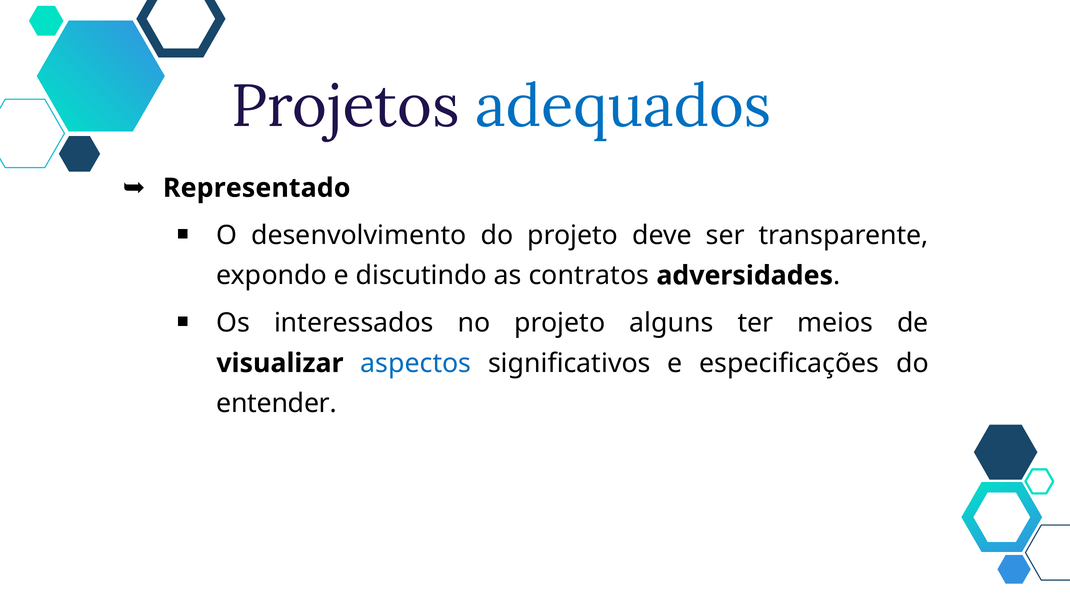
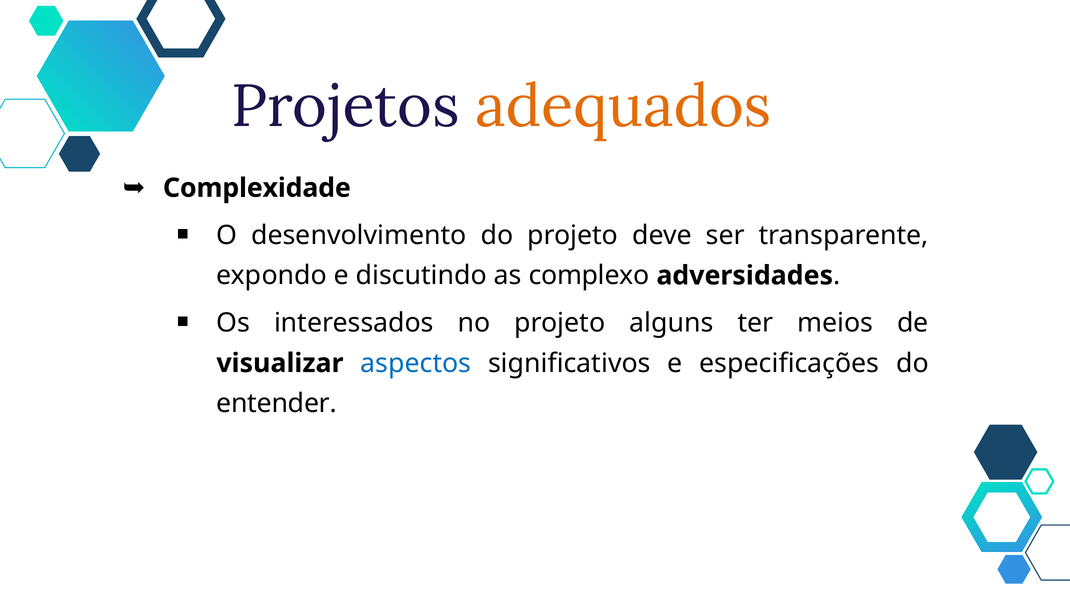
adequados colour: blue -> orange
Representado: Representado -> Complexidade
contratos: contratos -> complexo
